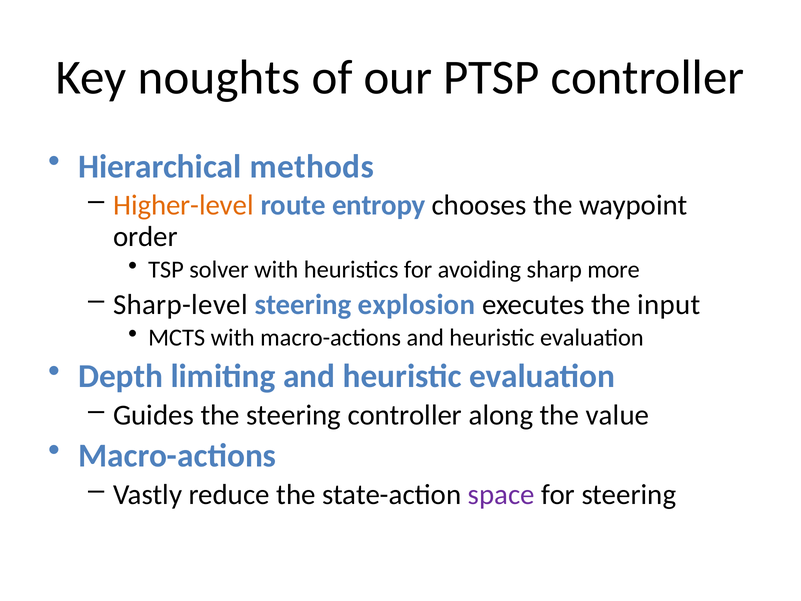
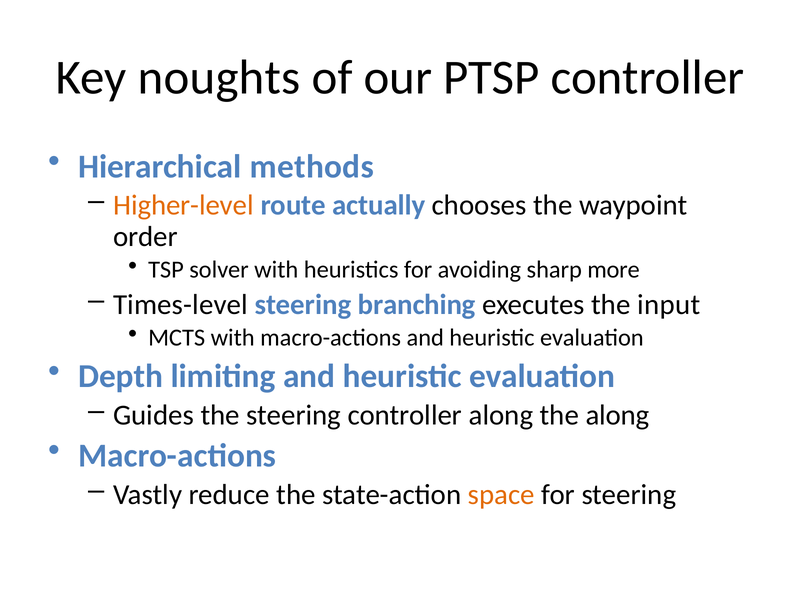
entropy: entropy -> actually
Sharp-level: Sharp-level -> Times-level
explosion: explosion -> branching
the value: value -> along
space colour: purple -> orange
